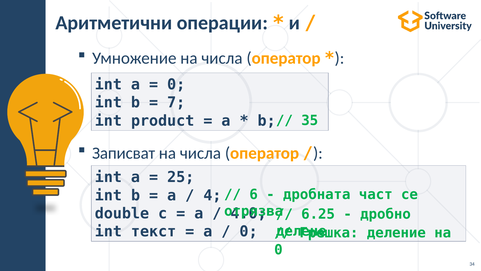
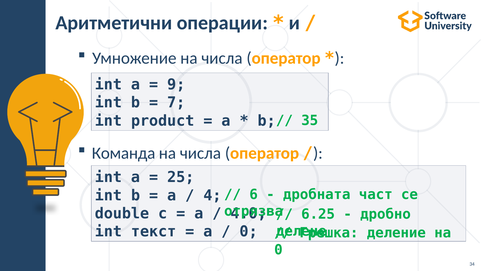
0 at (176, 84): 0 -> 9
Записват: Записват -> Команда
